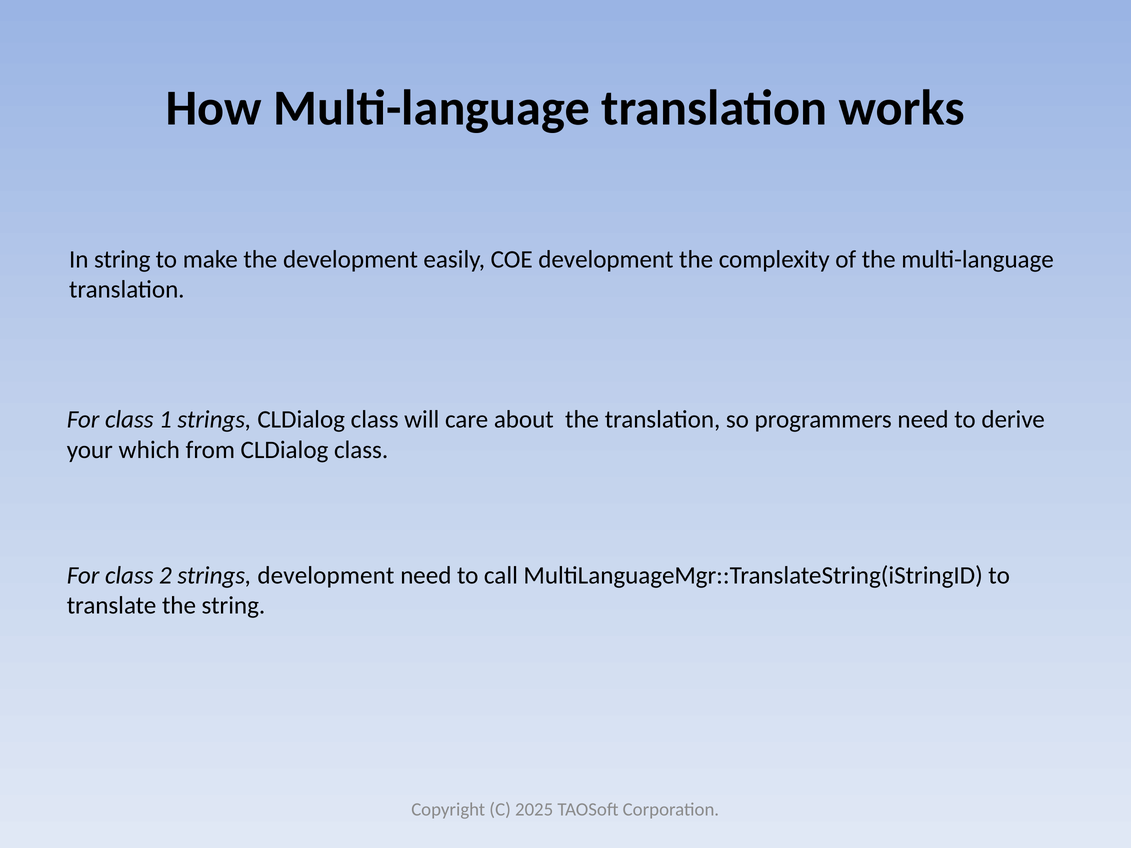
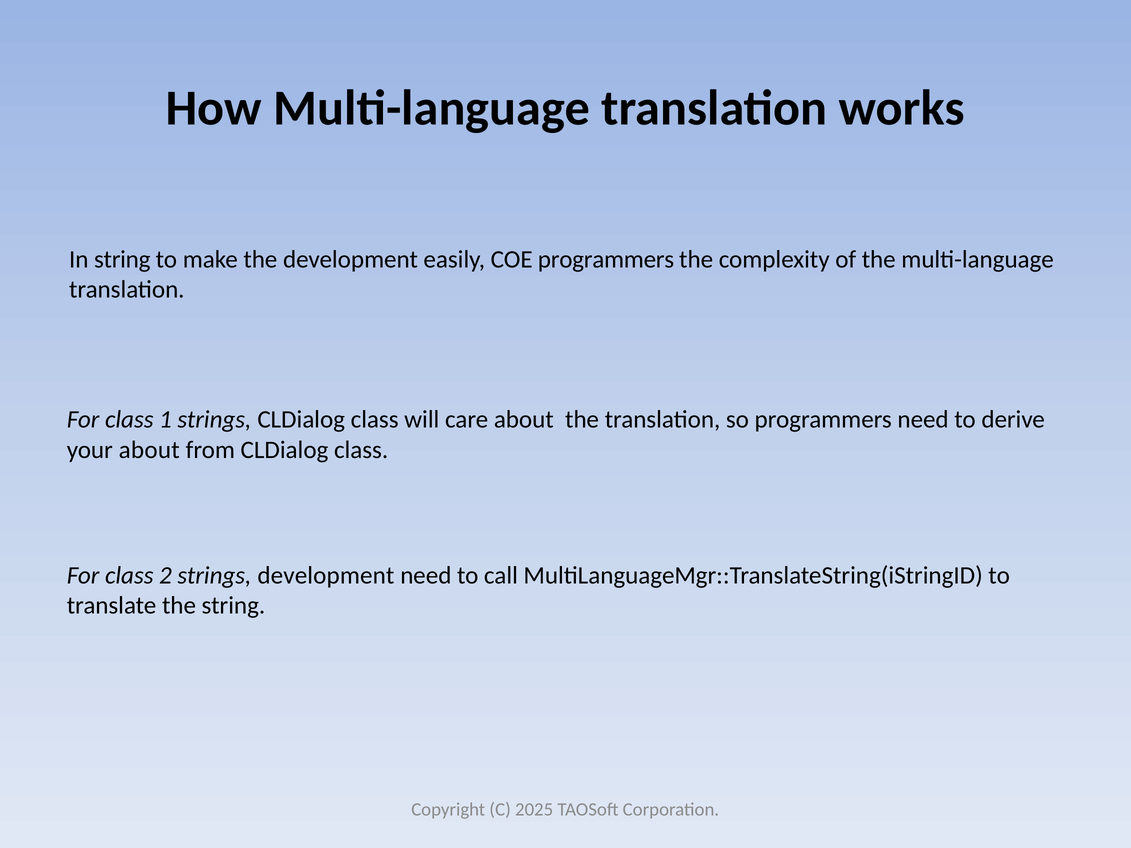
COE development: development -> programmers
your which: which -> about
